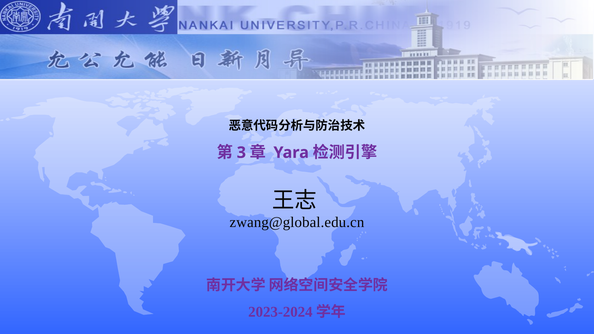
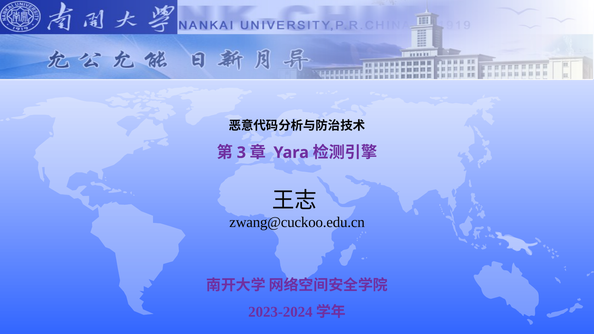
zwang@global.edu.cn: zwang@global.edu.cn -> zwang@cuckoo.edu.cn
